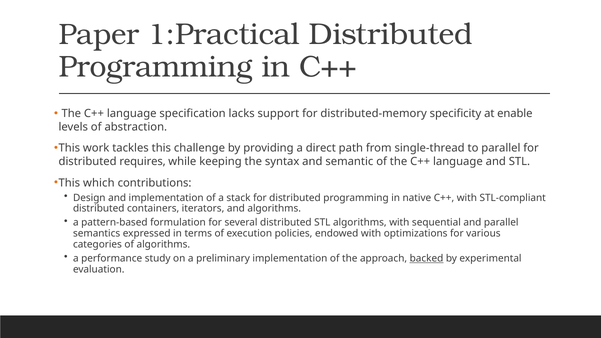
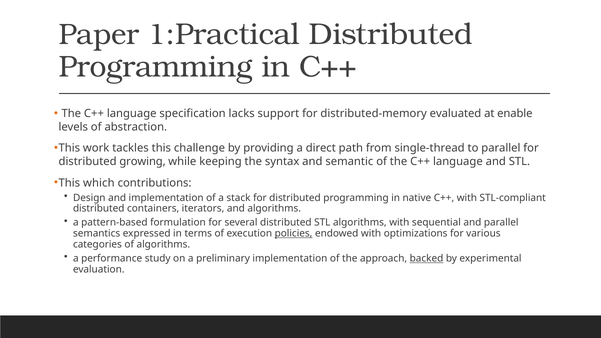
specificity: specificity -> evaluated
requires: requires -> growing
policies underline: none -> present
